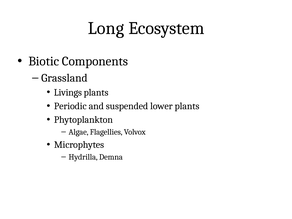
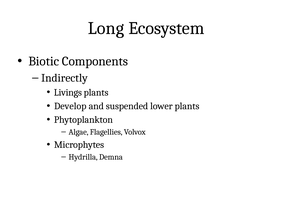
Grassland: Grassland -> Indirectly
Periodic: Periodic -> Develop
